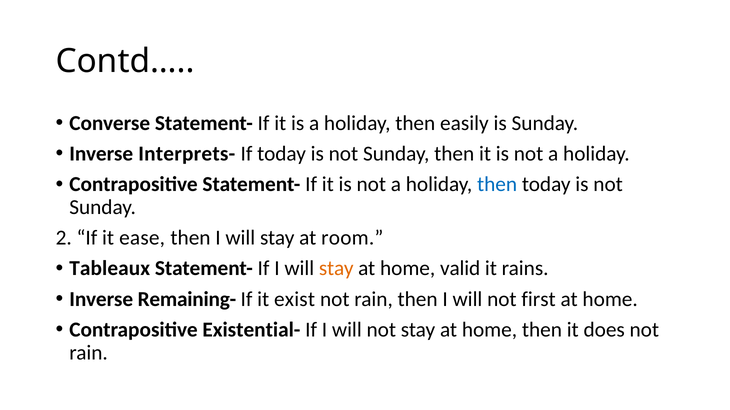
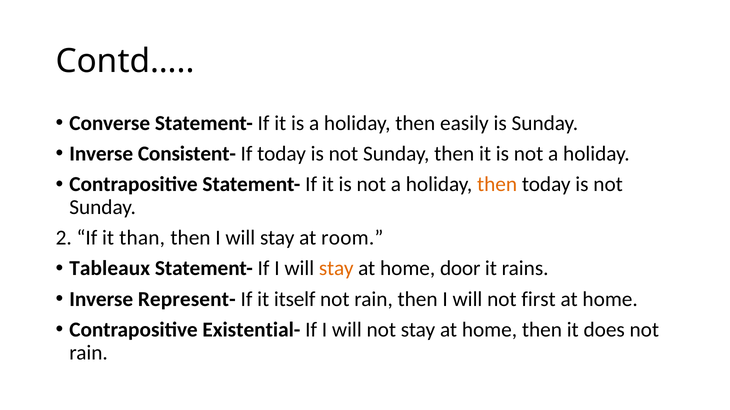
Interprets-: Interprets- -> Consistent-
then at (497, 185) colour: blue -> orange
ease: ease -> than
valid: valid -> door
Remaining-: Remaining- -> Represent-
exist: exist -> itself
